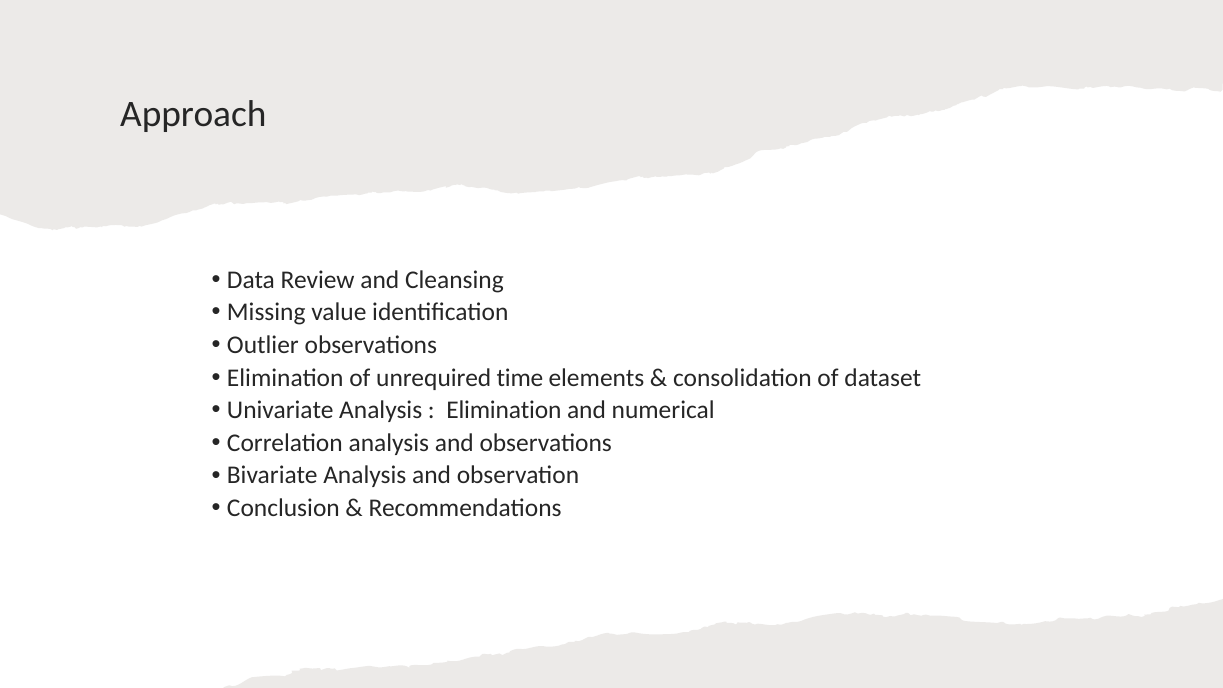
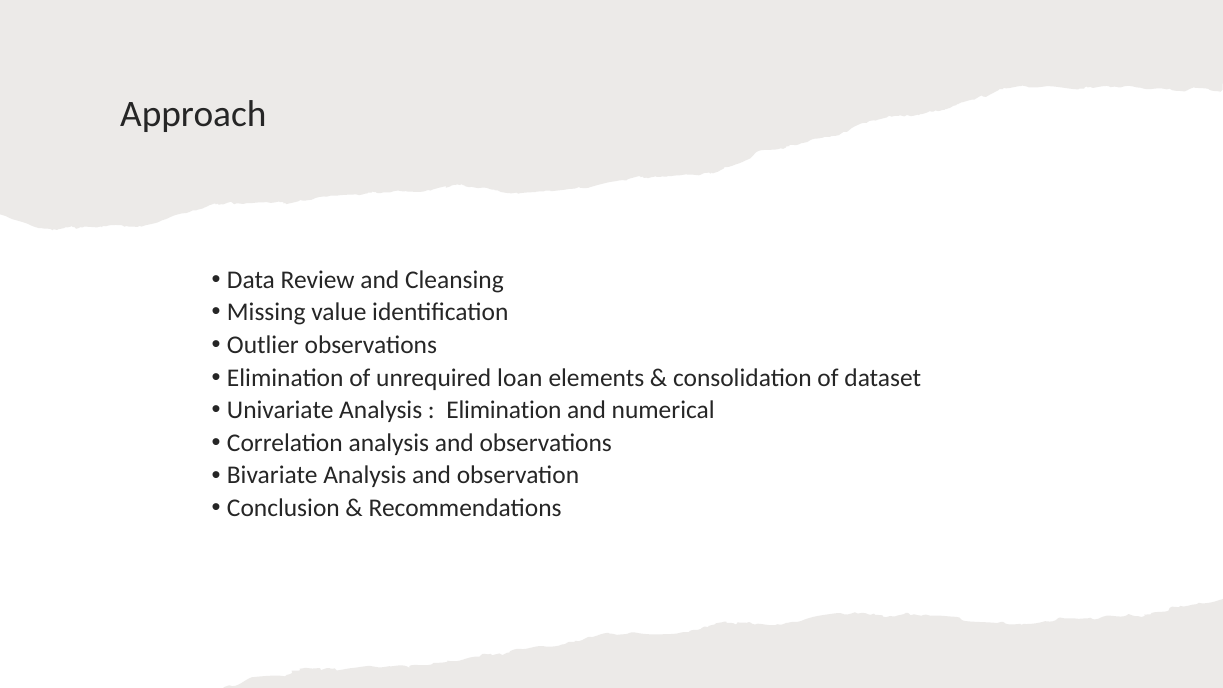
time: time -> loan
